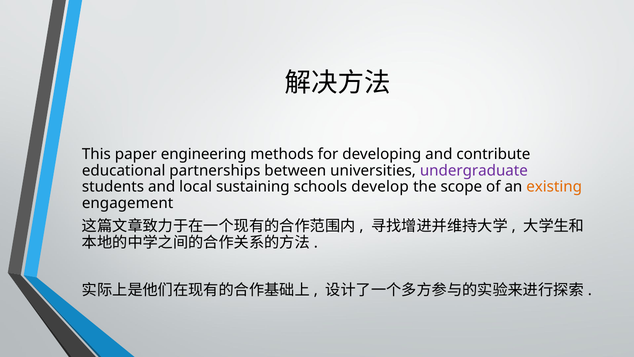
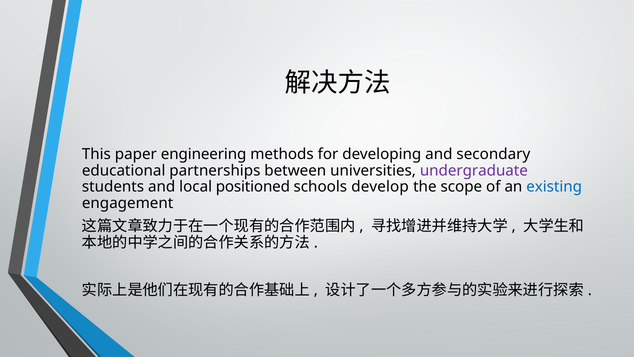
contribute: contribute -> secondary
sustaining: sustaining -> positioned
existing colour: orange -> blue
